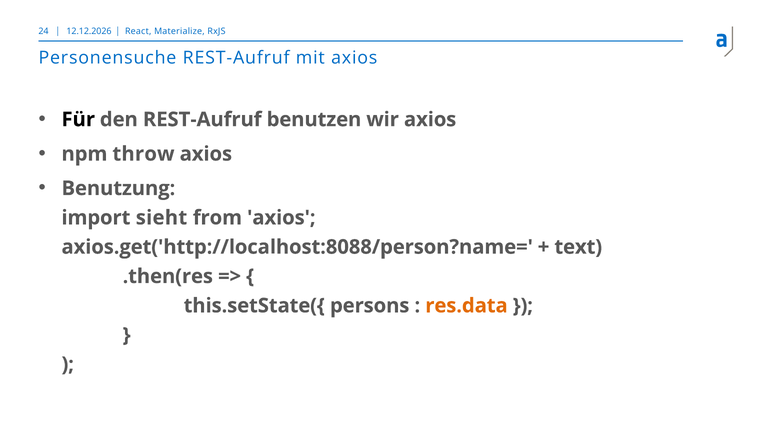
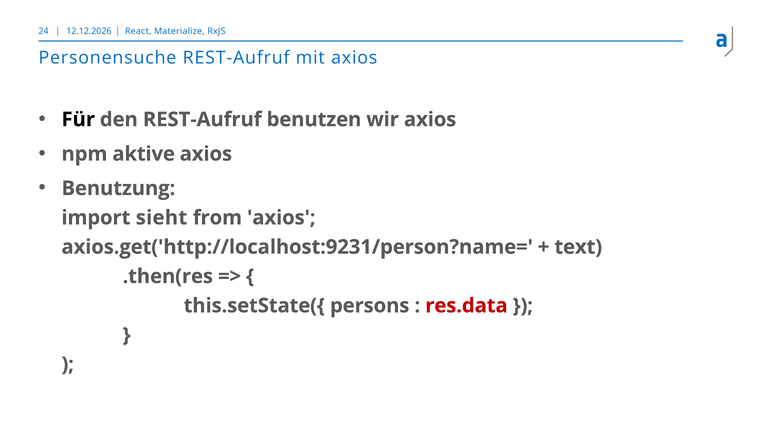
throw: throw -> aktive
axios.get('http://localhost:8088/person?name=: axios.get('http://localhost:8088/person?name= -> axios.get('http://localhost:9231/person?name=
res.data colour: orange -> red
